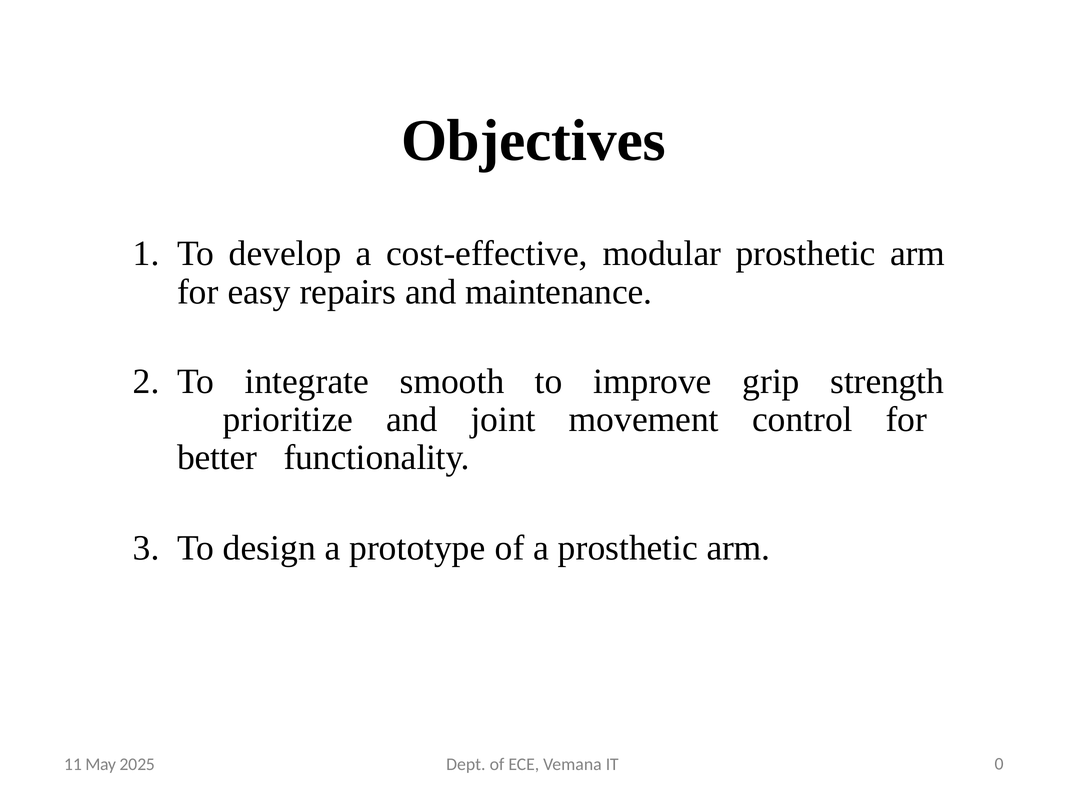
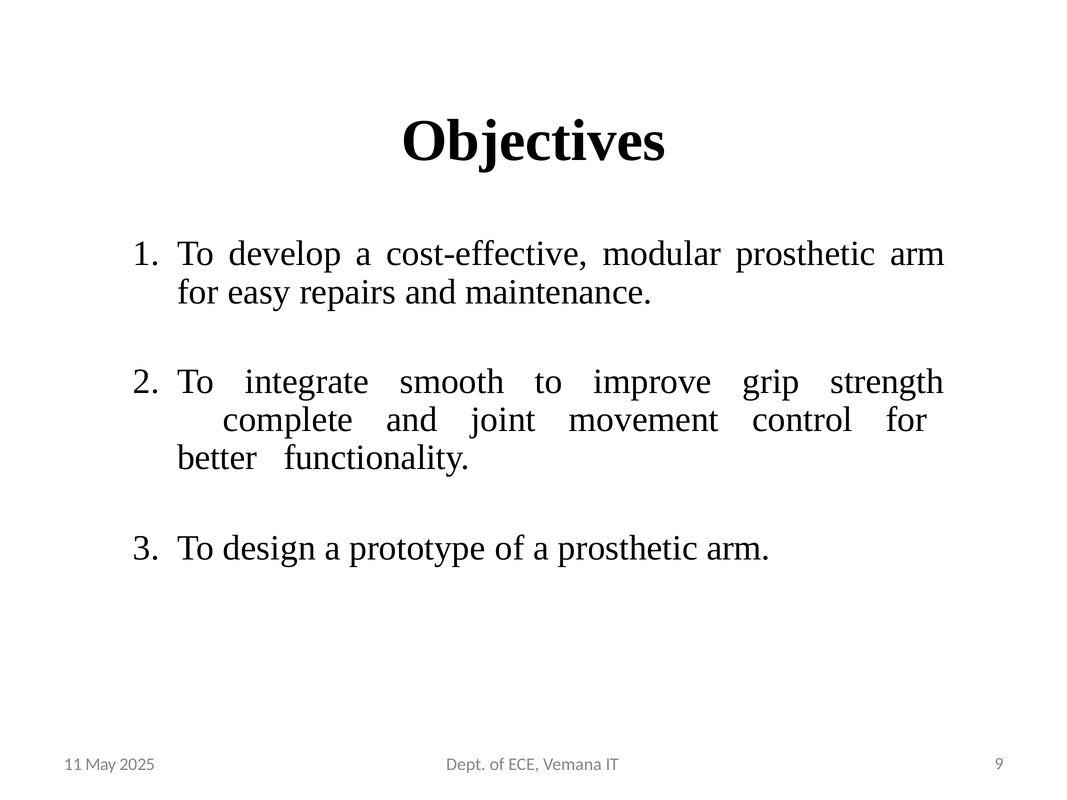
prioritize: prioritize -> complete
0: 0 -> 9
